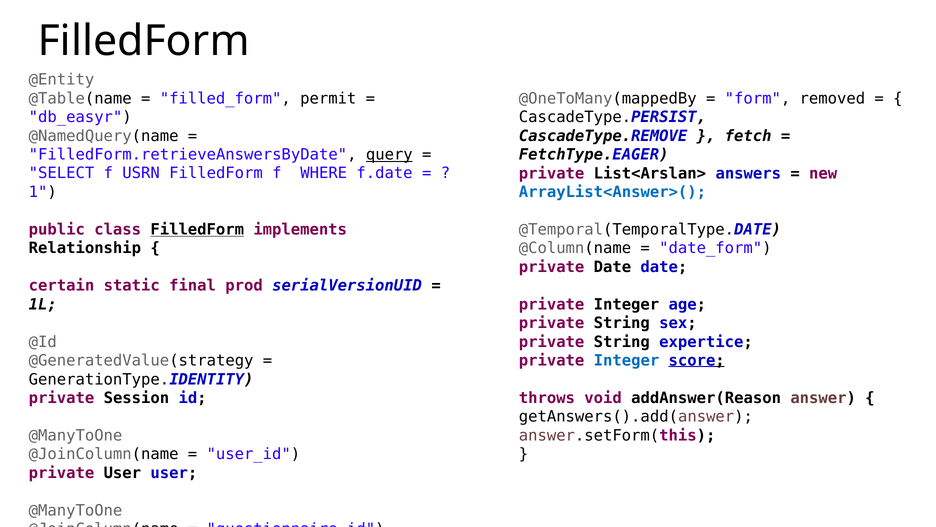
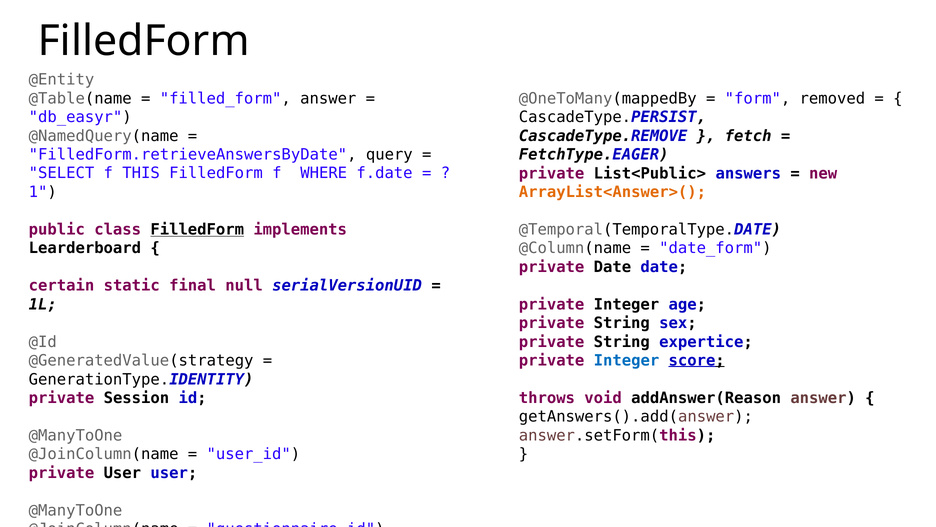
filled_form permit: permit -> answer
query underline: present -> none
USRN: USRN -> THIS
List<Arslan>: List<Arslan> -> List<Public>
ArrayList<Answer>( colour: blue -> orange
Relationship: Relationship -> Learderboard
prod: prod -> null
